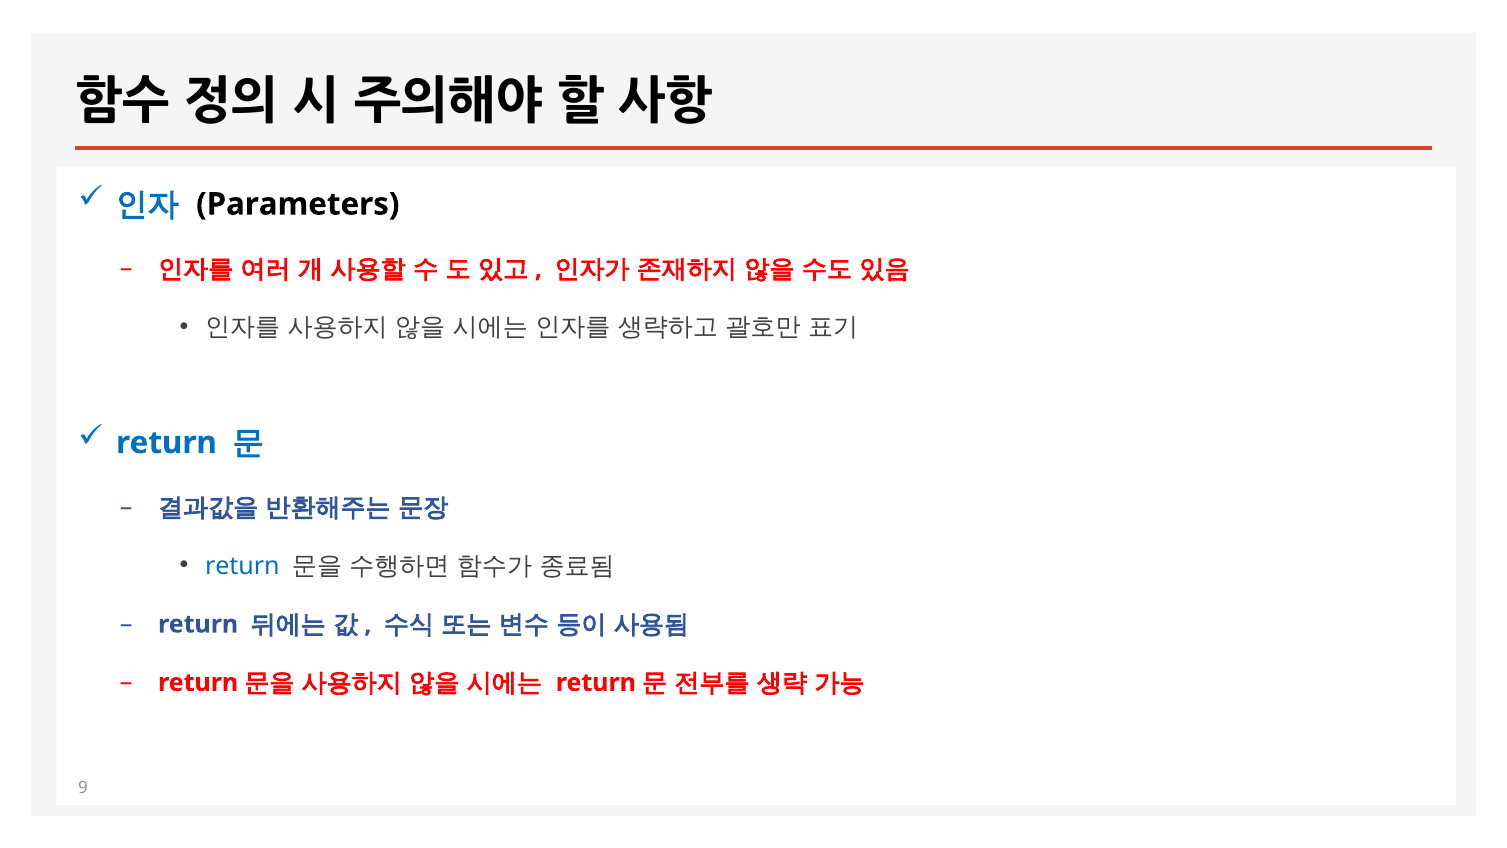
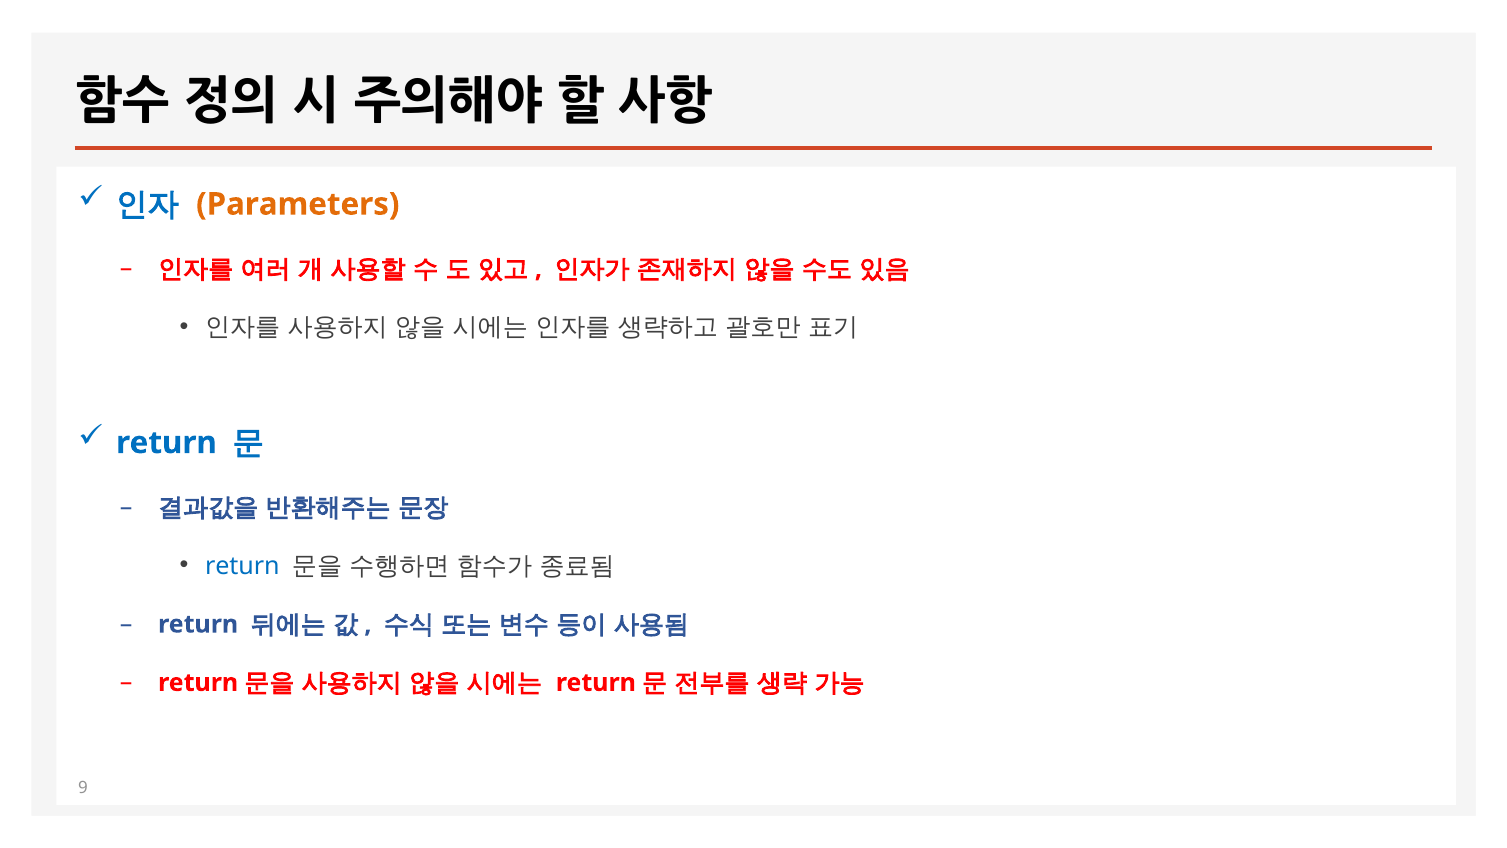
Parameters colour: black -> orange
